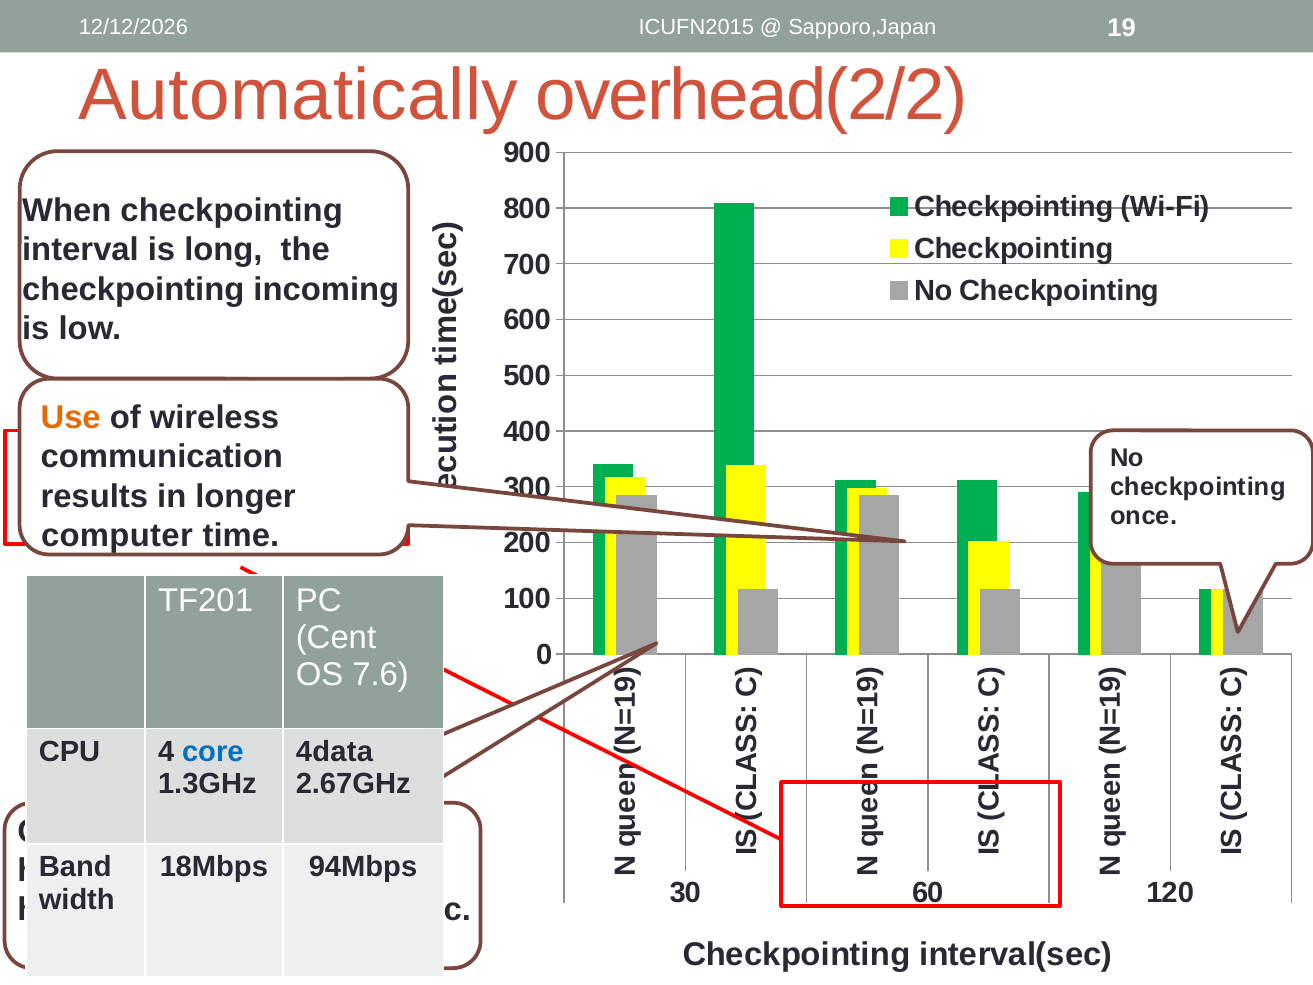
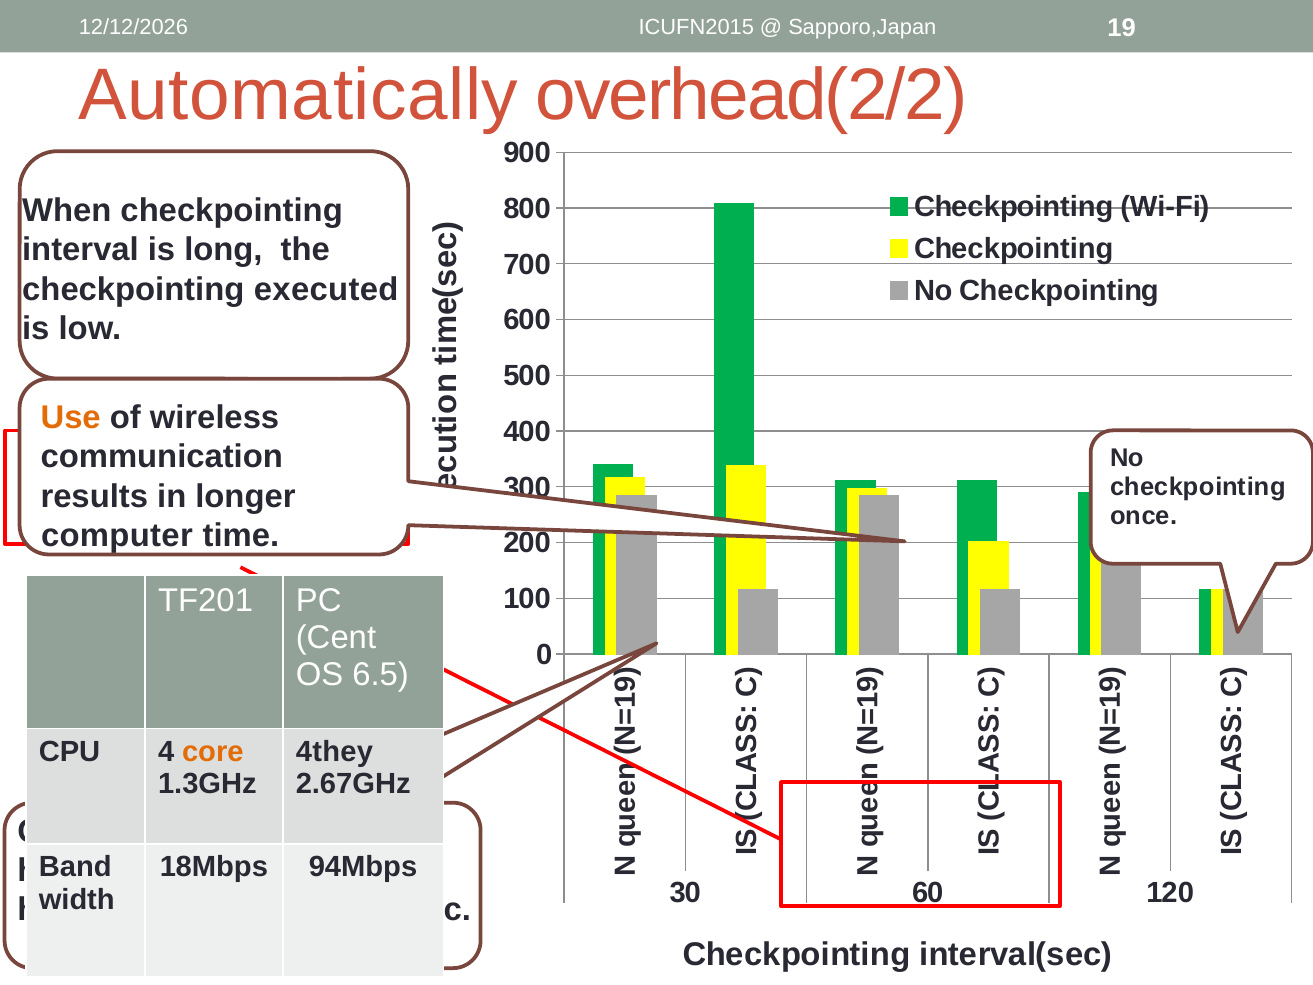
incoming: incoming -> executed
7.6: 7.6 -> 6.5
core colour: blue -> orange
4data: 4data -> 4they
